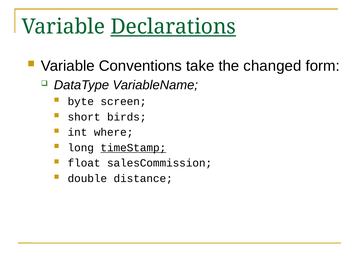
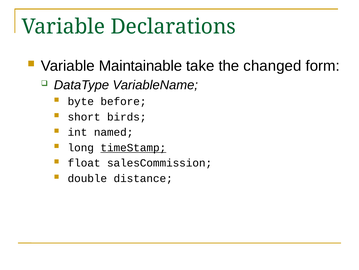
Declarations underline: present -> none
Conventions: Conventions -> Maintainable
screen: screen -> before
where: where -> named
